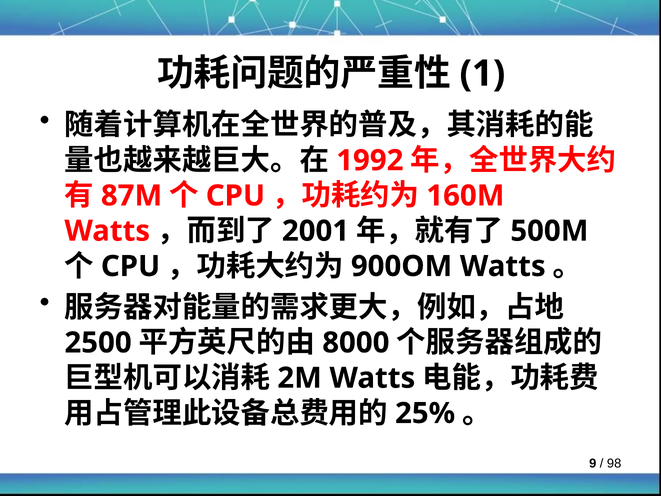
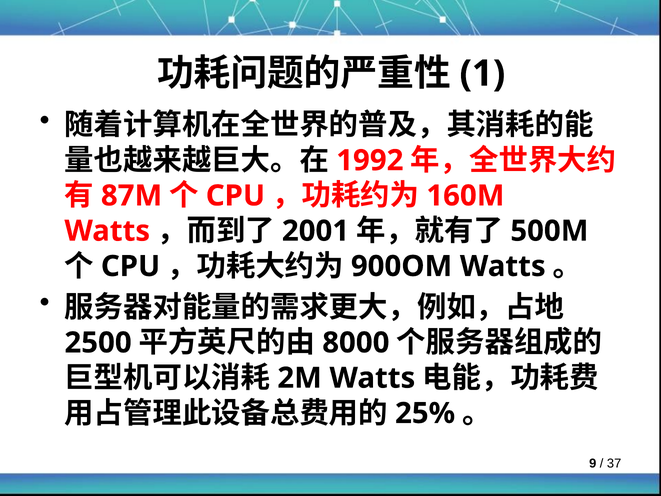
98: 98 -> 37
